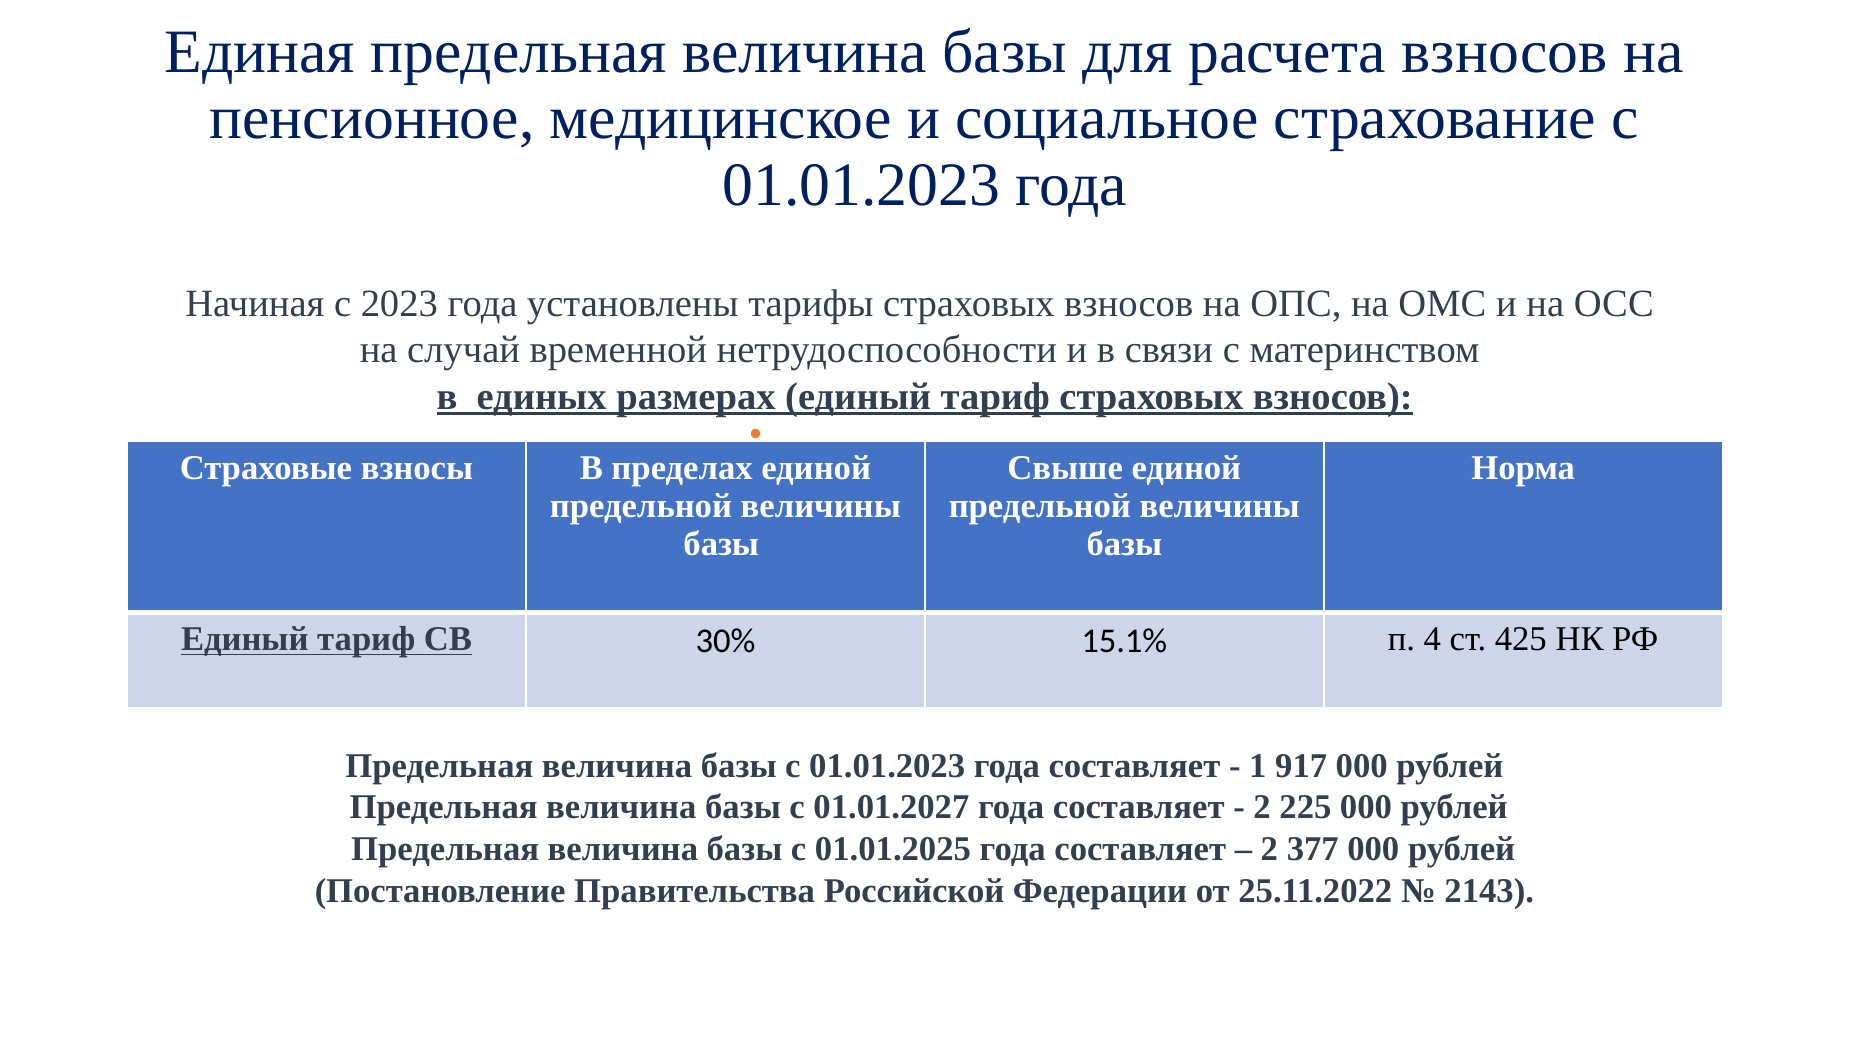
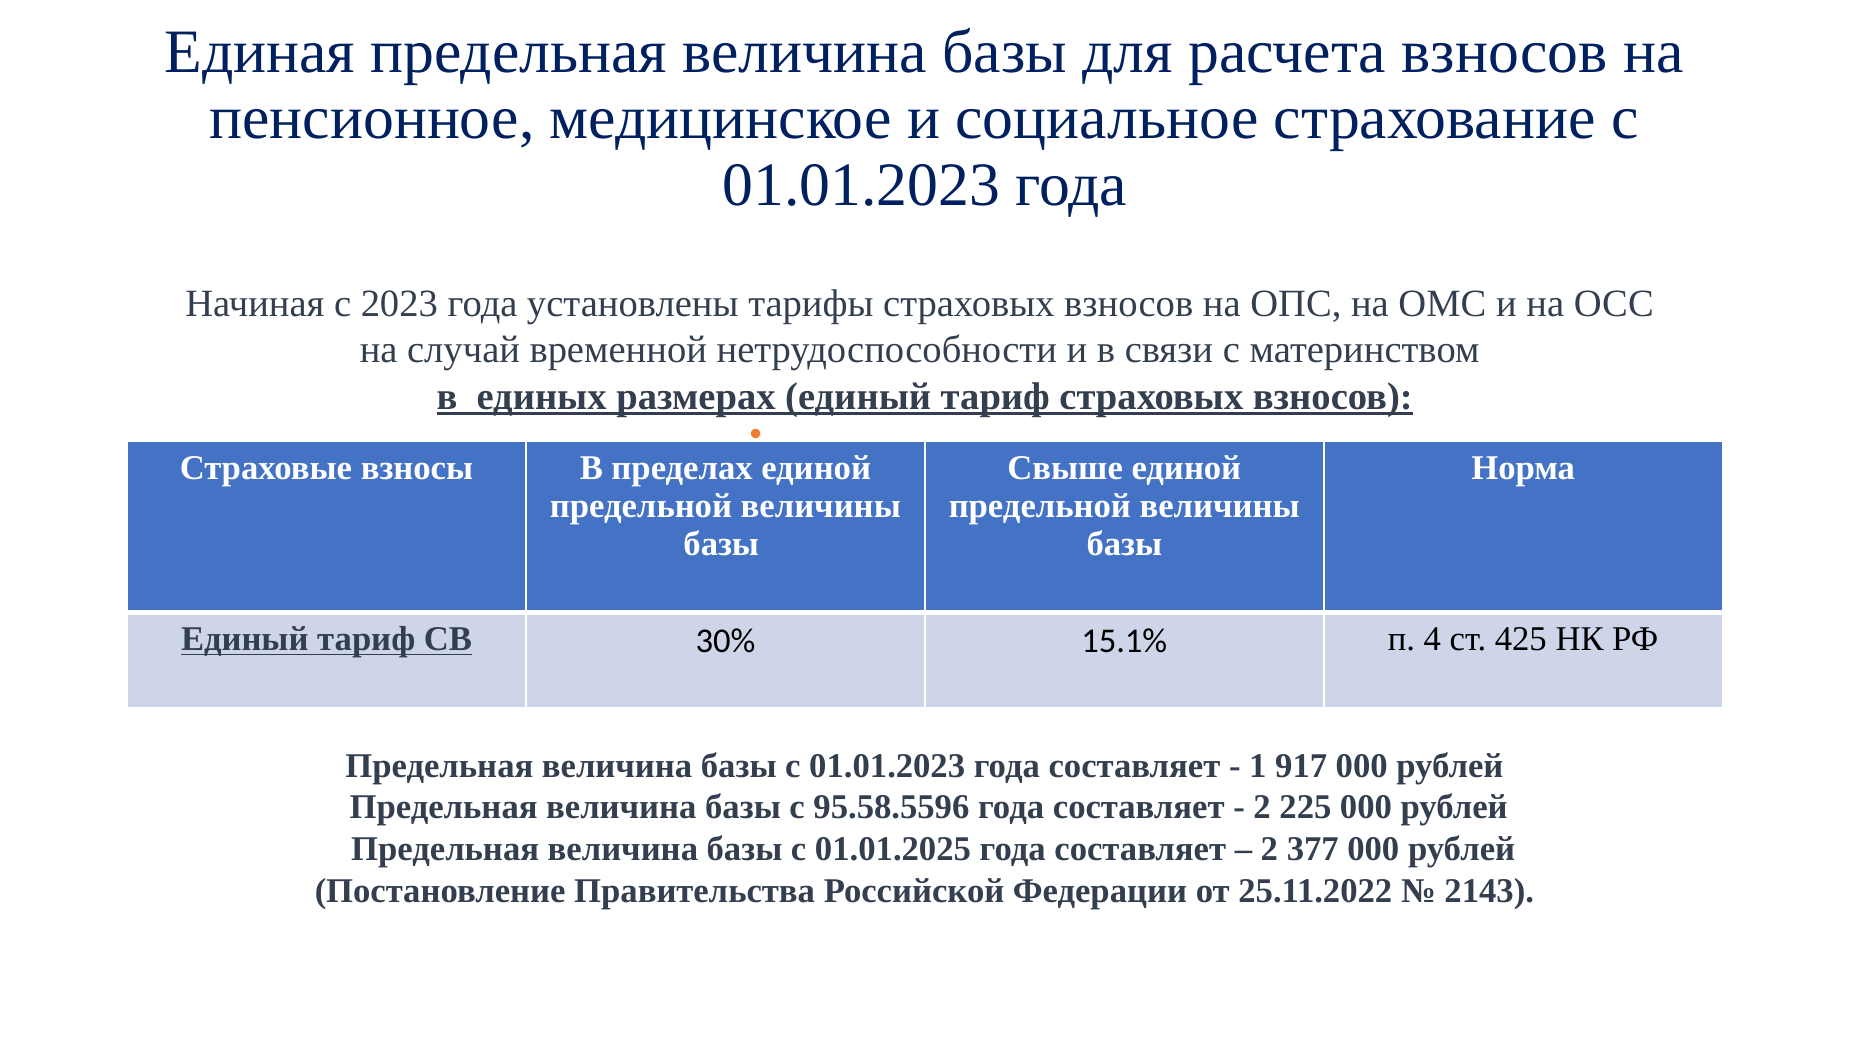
01.01.2027: 01.01.2027 -> 95.58.5596
